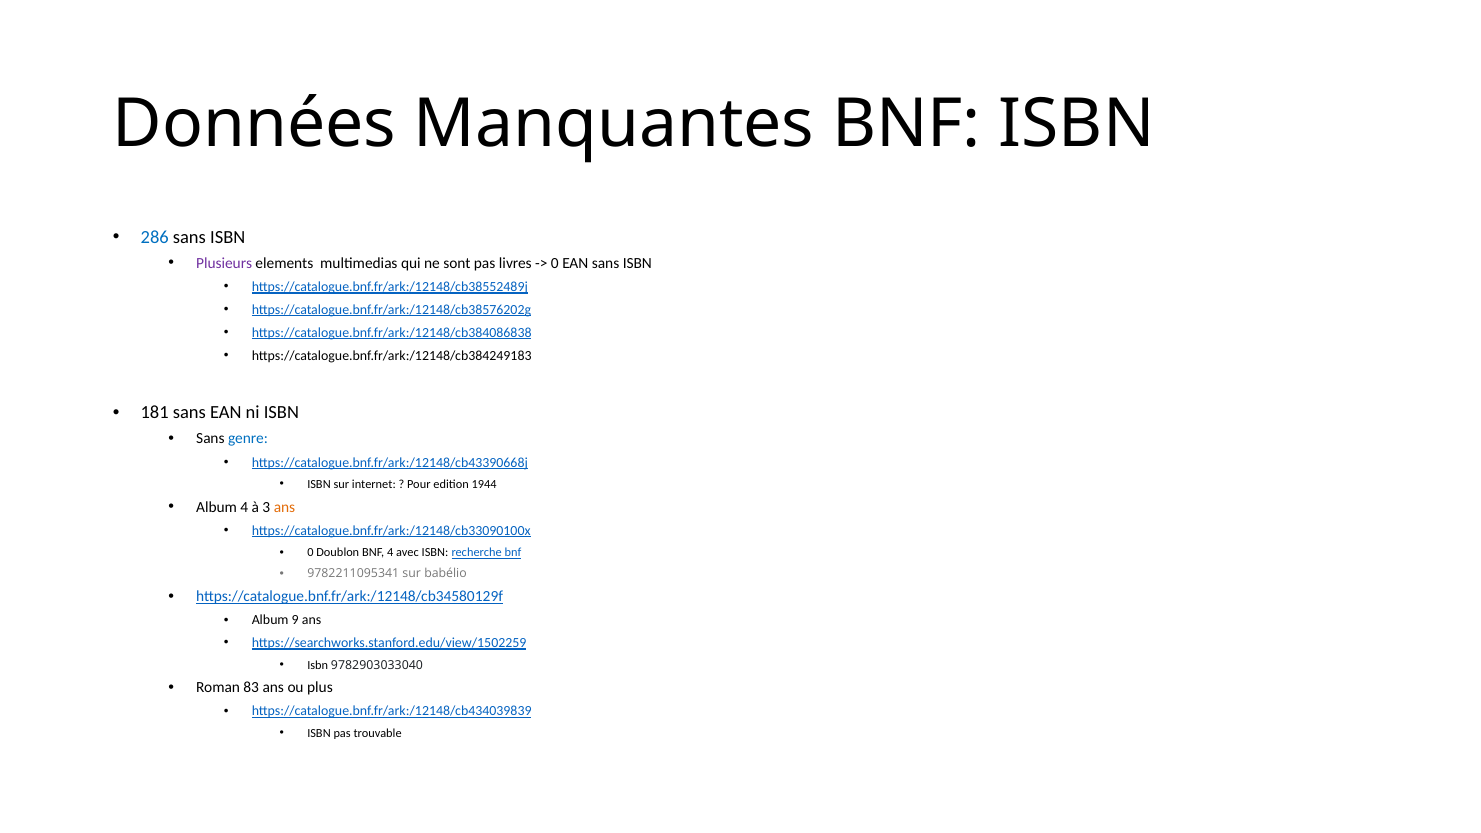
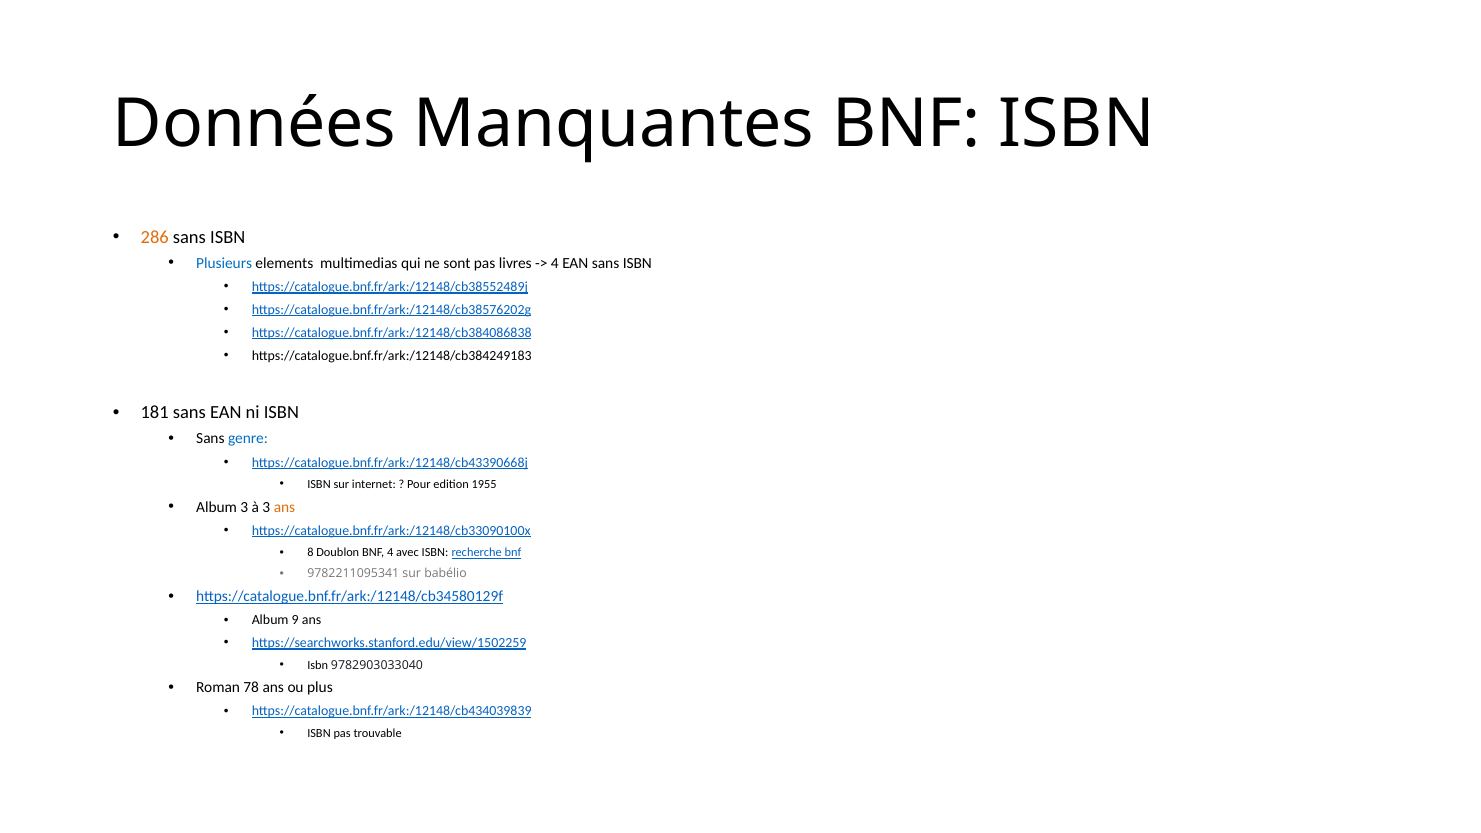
286 colour: blue -> orange
Plusieurs colour: purple -> blue
0 at (555, 263): 0 -> 4
1944: 1944 -> 1955
Album 4: 4 -> 3
0 at (310, 553): 0 -> 8
83: 83 -> 78
